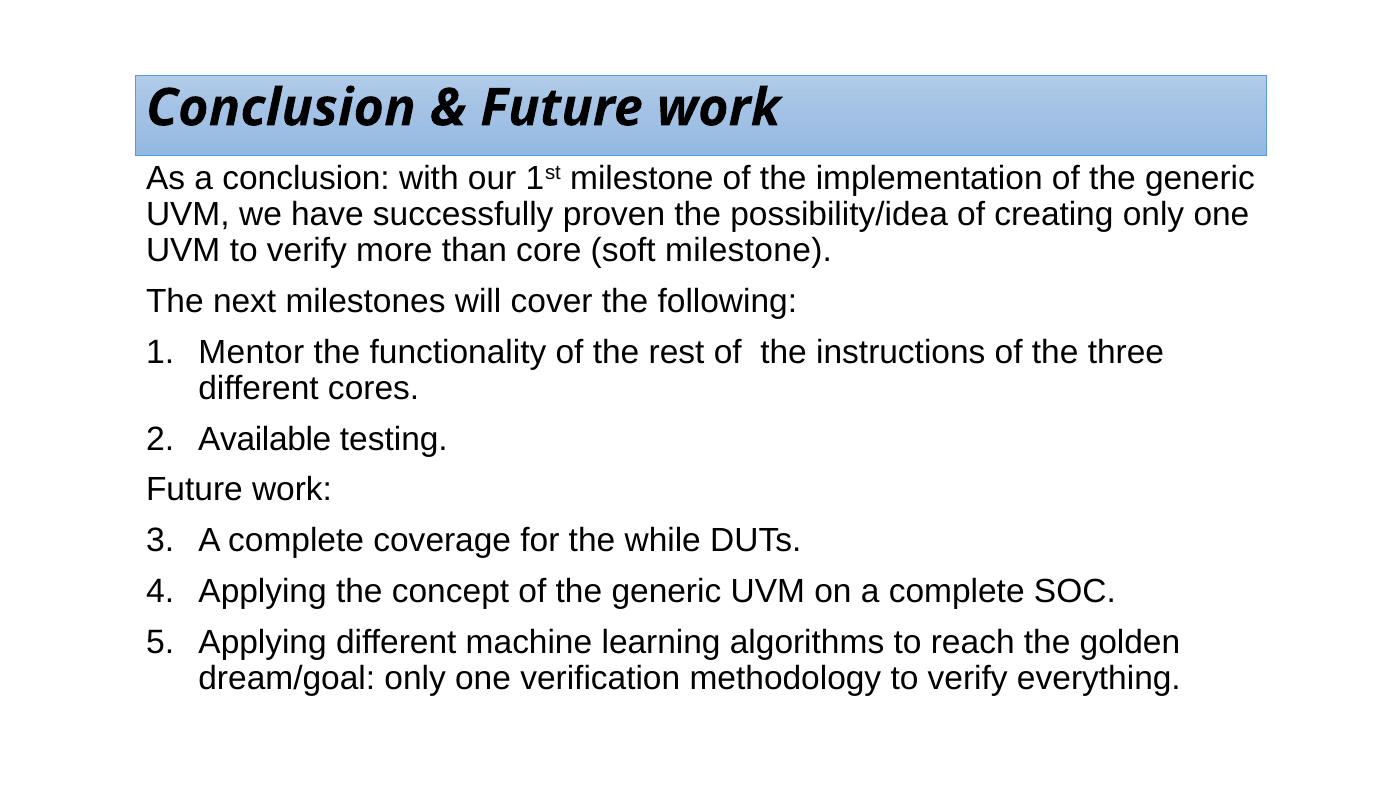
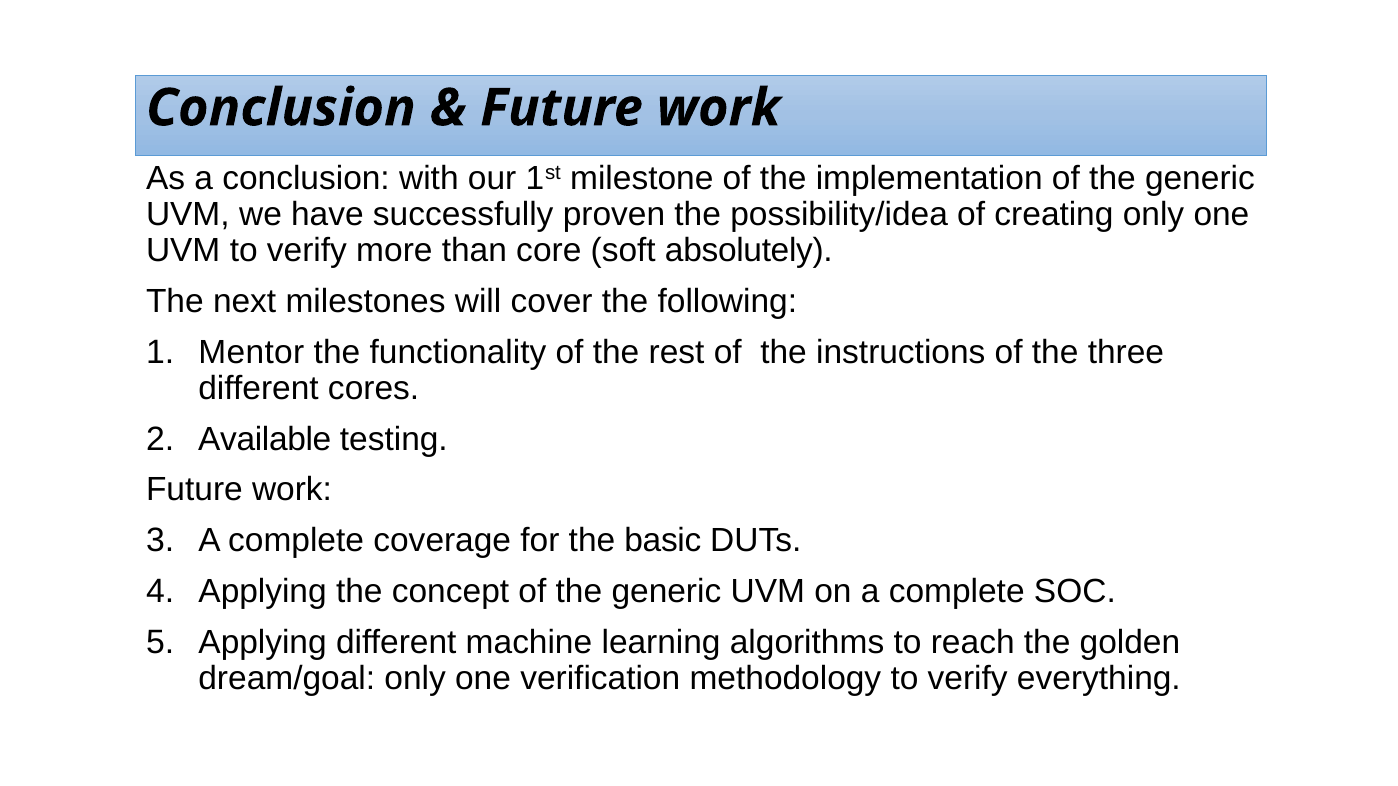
soft milestone: milestone -> absolutely
while: while -> basic
